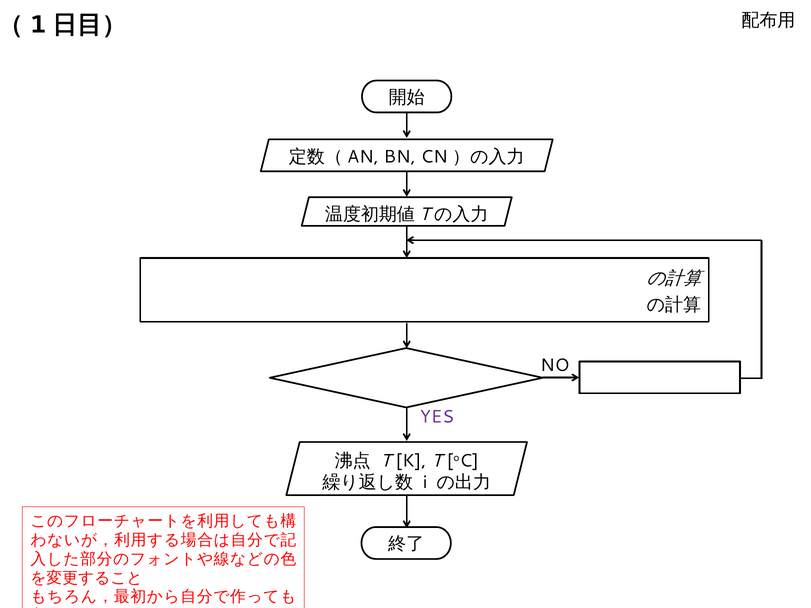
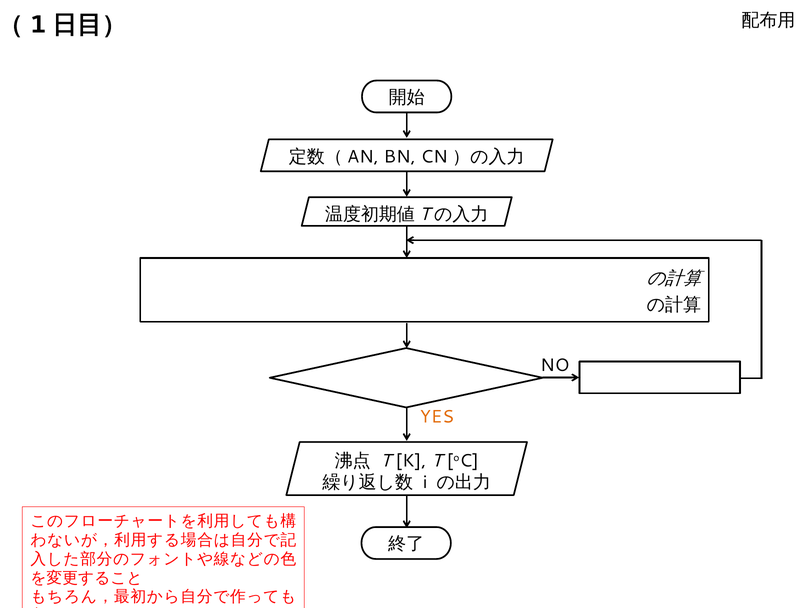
YES colour: purple -> orange
